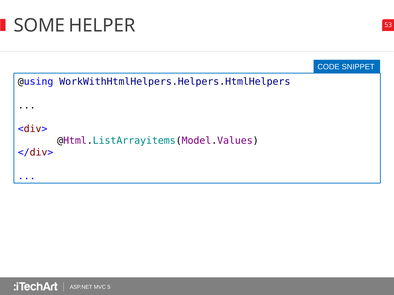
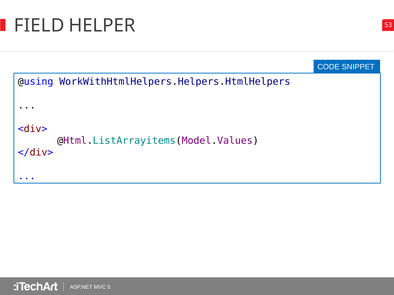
SOME: SOME -> FIELD
